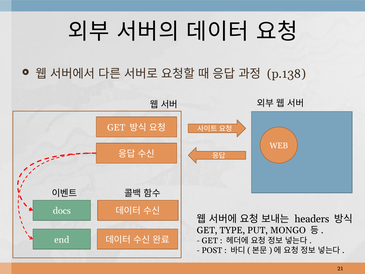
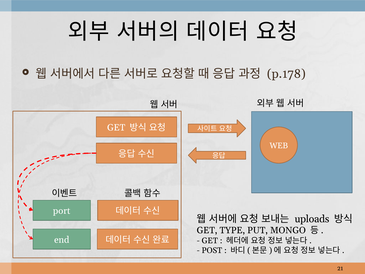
p.138: p.138 -> p.178
docs: docs -> port
headers: headers -> uploads
